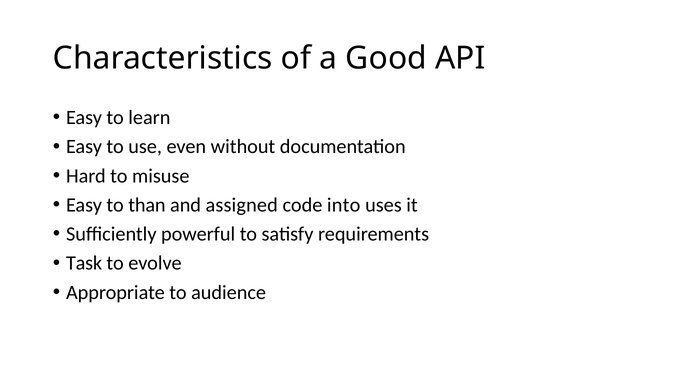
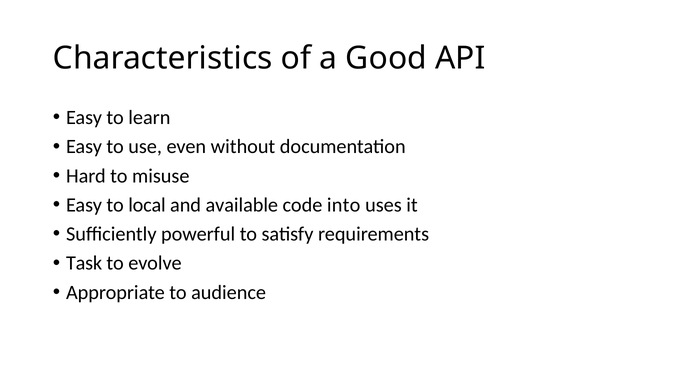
than: than -> local
assigned: assigned -> available
